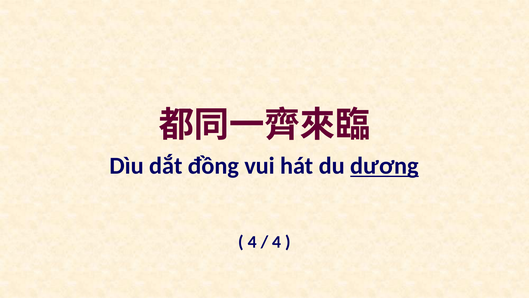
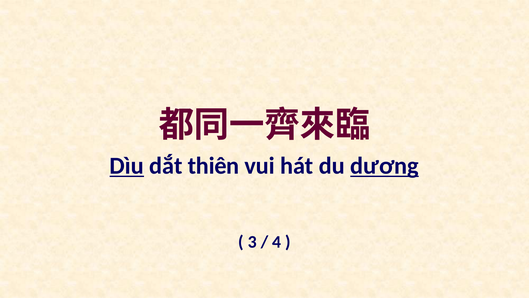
Dìu underline: none -> present
đồng: đồng -> thiên
4 at (252, 242): 4 -> 3
